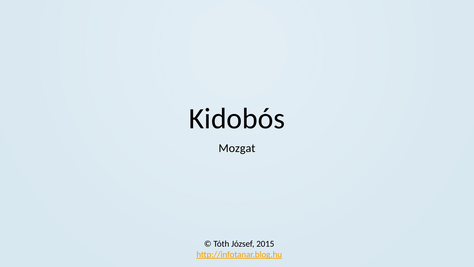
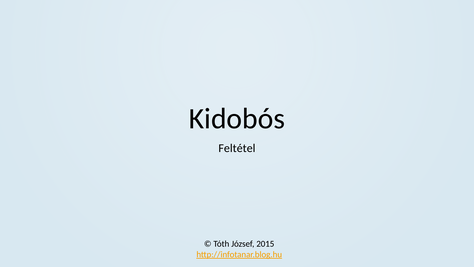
Mozgat: Mozgat -> Feltétel
